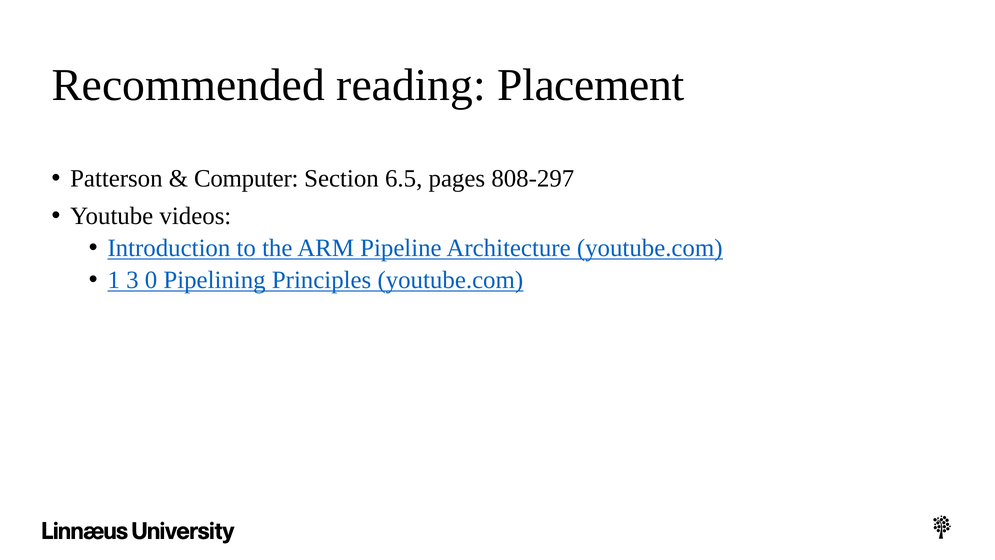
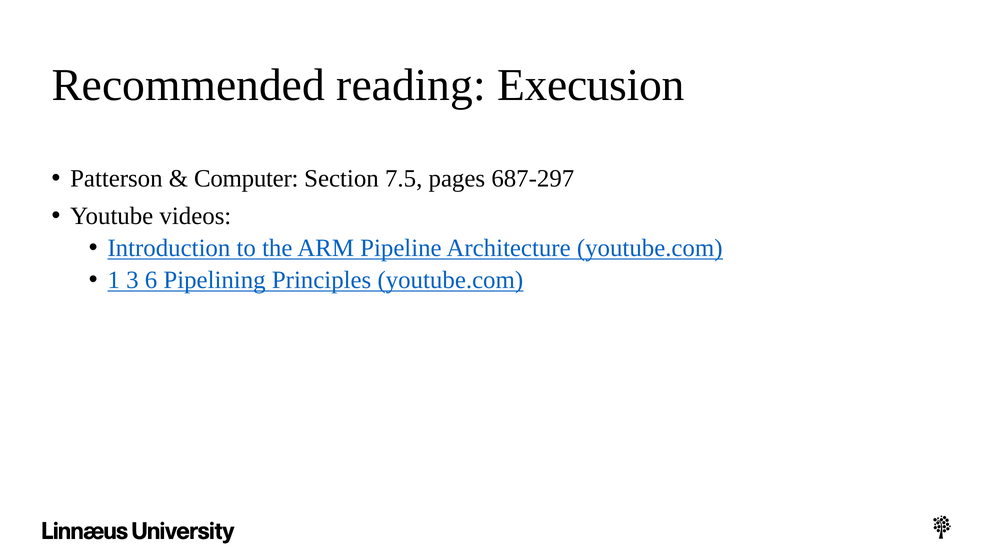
Placement: Placement -> Execusion
6.5: 6.5 -> 7.5
808-297: 808-297 -> 687-297
0: 0 -> 6
